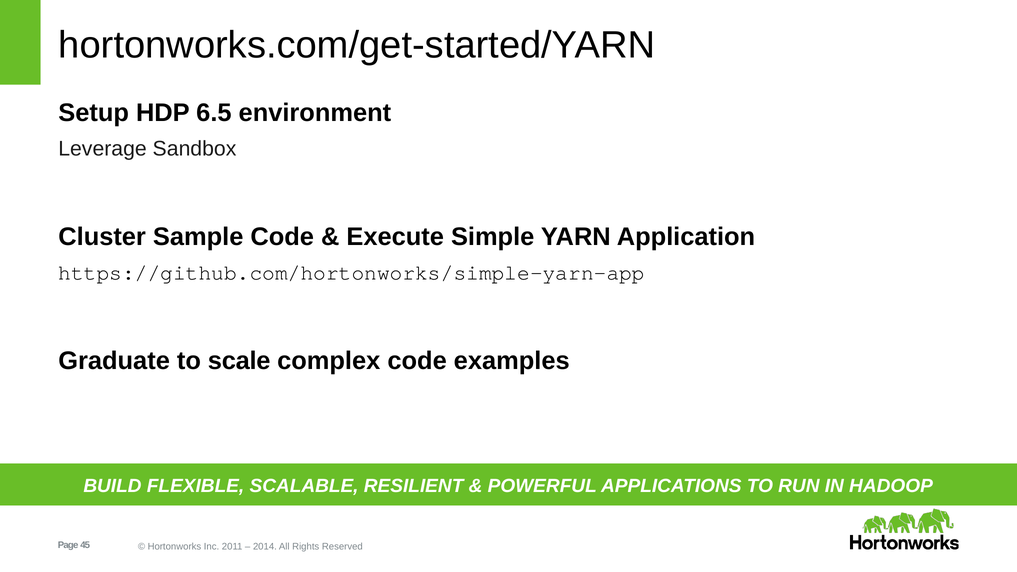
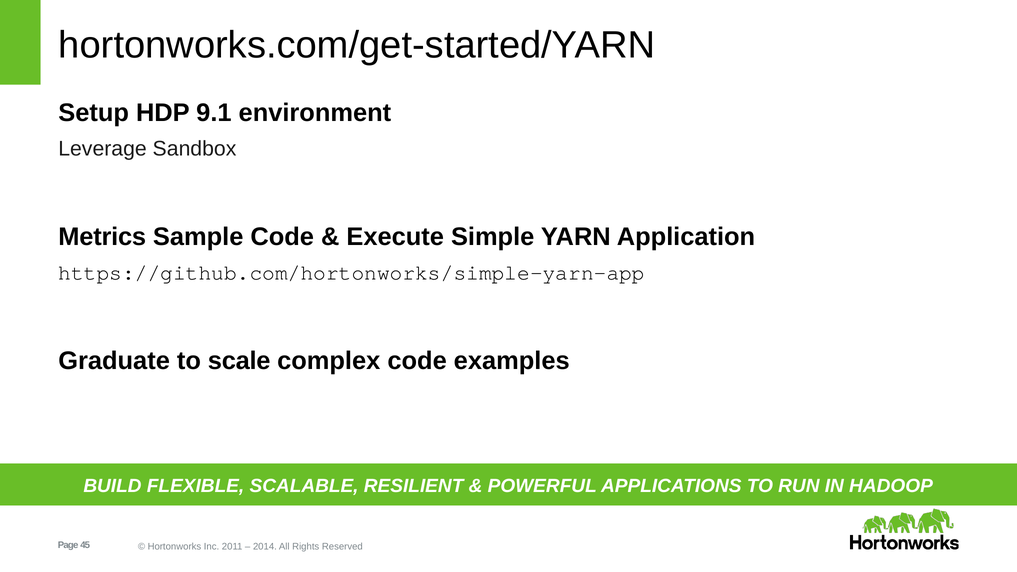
6.5: 6.5 -> 9.1
Cluster: Cluster -> Metrics
